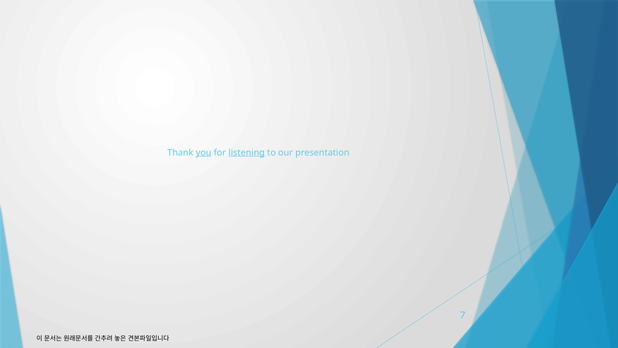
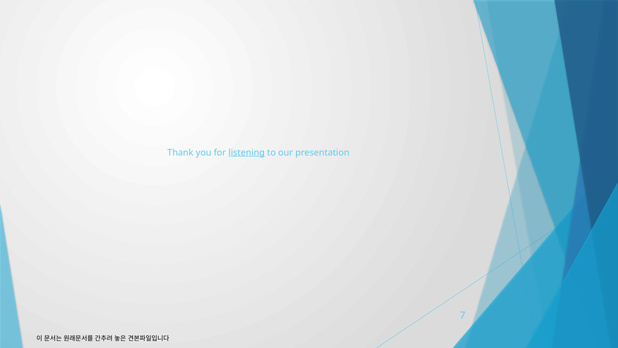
you underline: present -> none
